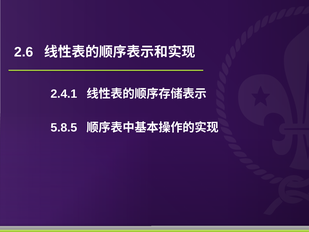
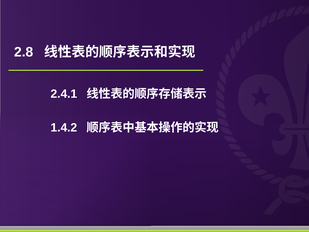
2.6: 2.6 -> 2.8
5.8.5: 5.8.5 -> 1.4.2
